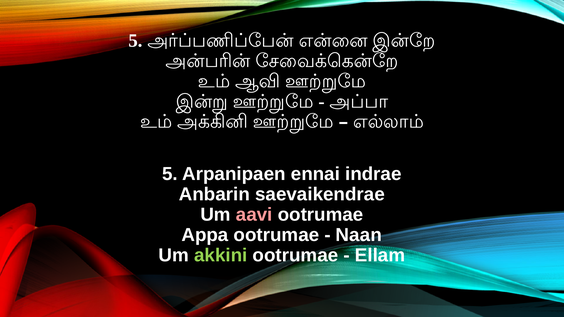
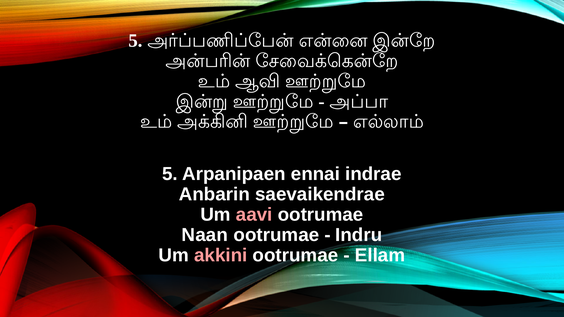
Appa: Appa -> Naan
Naan: Naan -> Indru
akkini colour: light green -> pink
